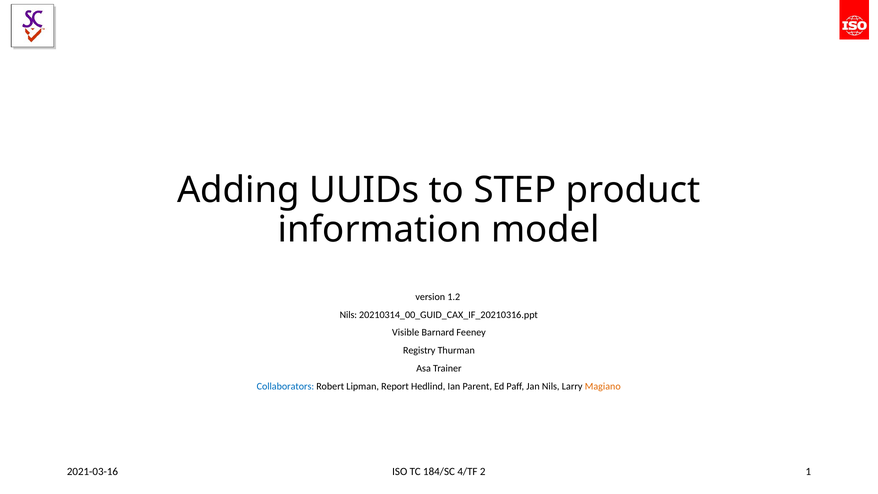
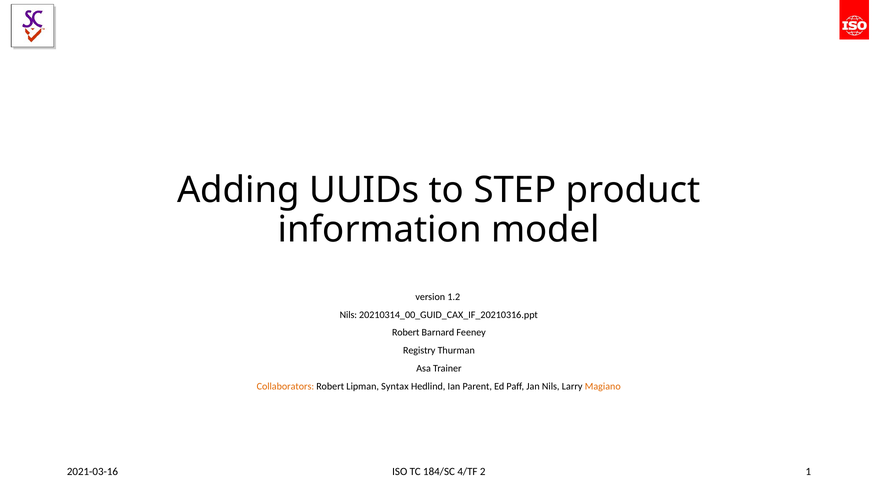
Visible at (406, 333): Visible -> Robert
Collaborators colour: blue -> orange
Report: Report -> Syntax
